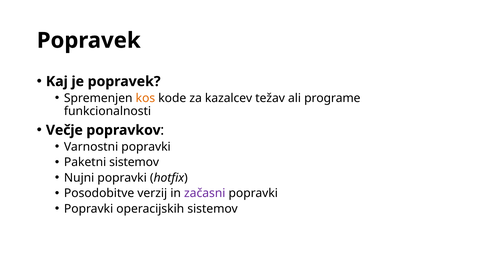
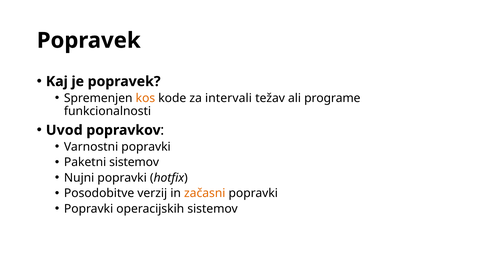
kazalcev: kazalcev -> intervali
Večje: Večje -> Uvod
začasni colour: purple -> orange
